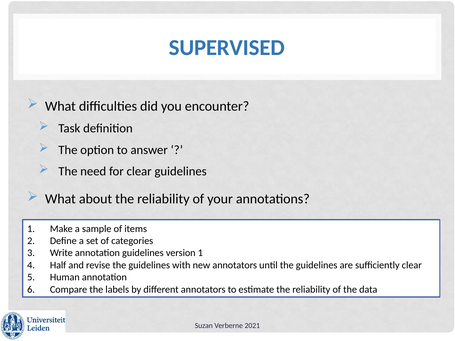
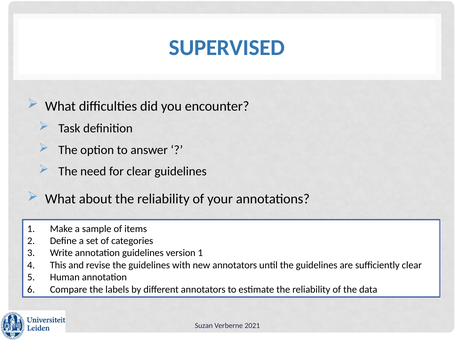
Half: Half -> This
